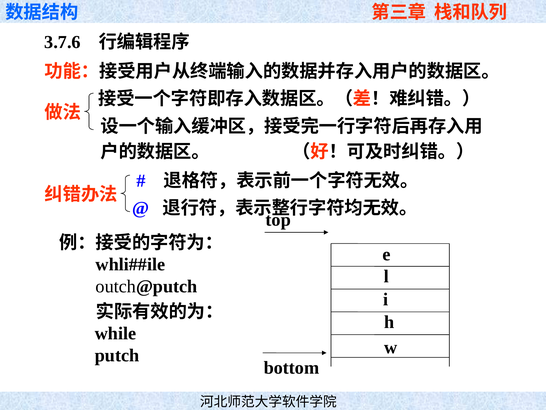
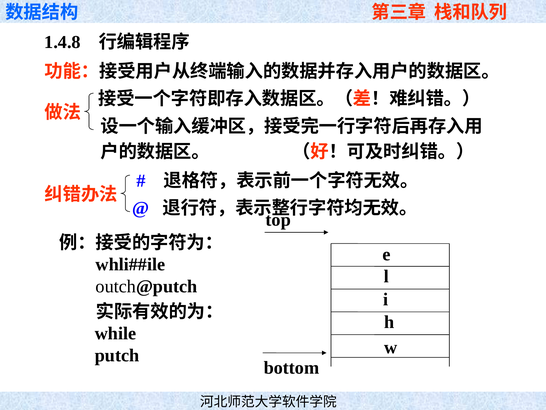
3.7.6: 3.7.6 -> 1.4.8
